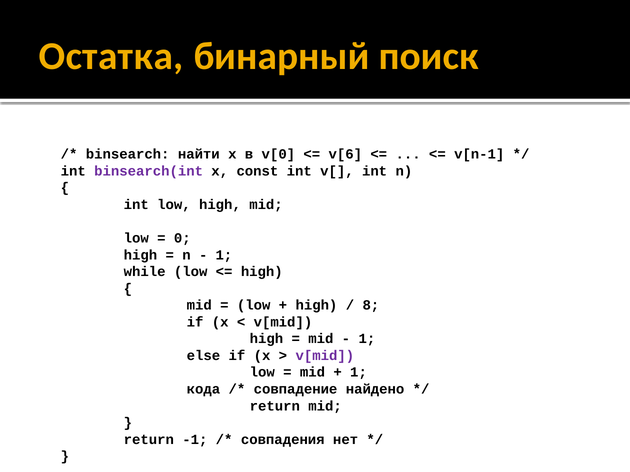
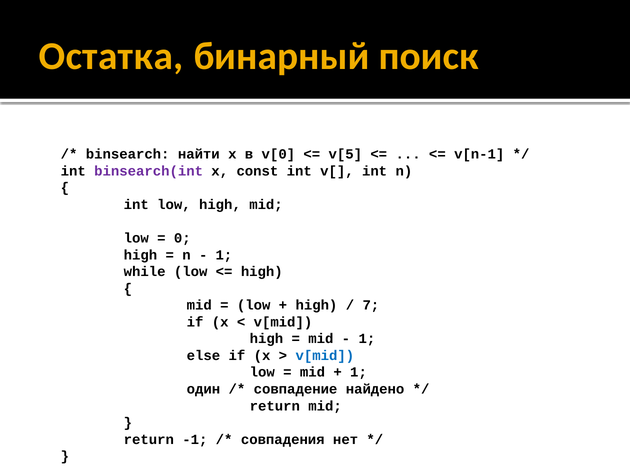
v[6: v[6 -> v[5
8: 8 -> 7
v[mid at (325, 356) colour: purple -> blue
кода: кода -> один
